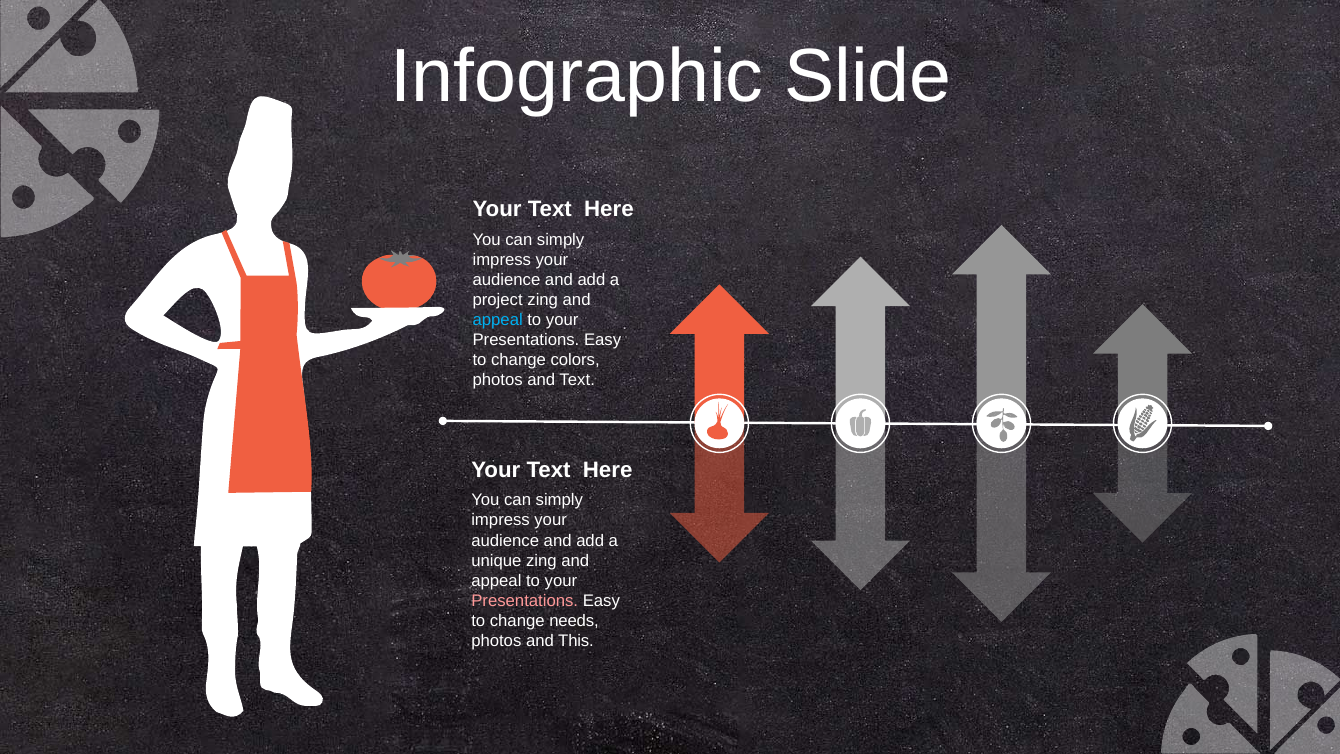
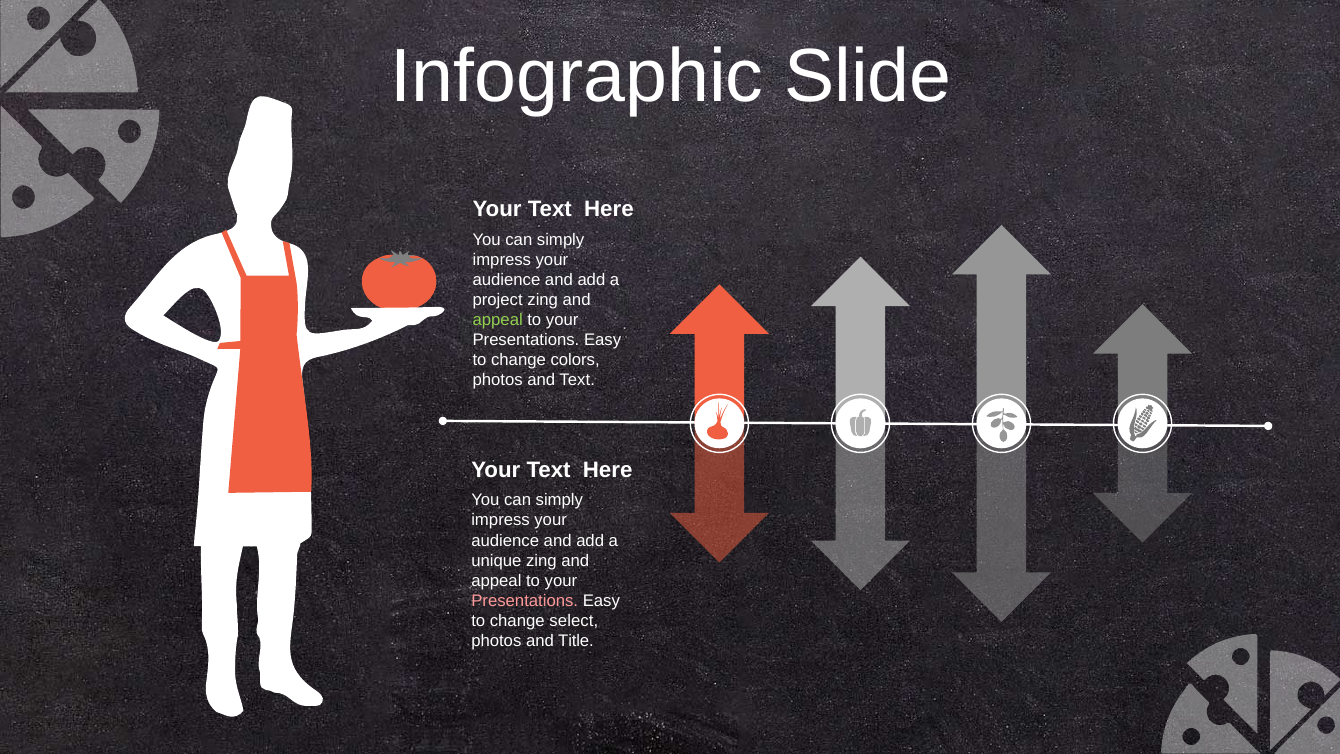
appeal at (498, 320) colour: light blue -> light green
needs: needs -> select
This: This -> Title
